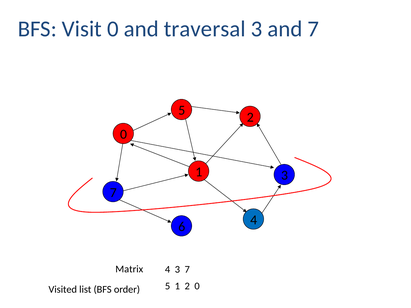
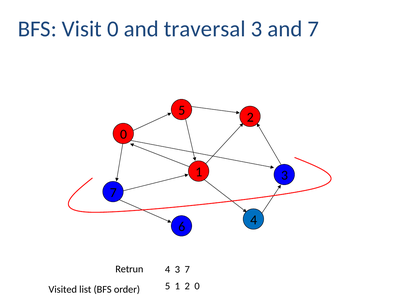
Matrix: Matrix -> Retrun
